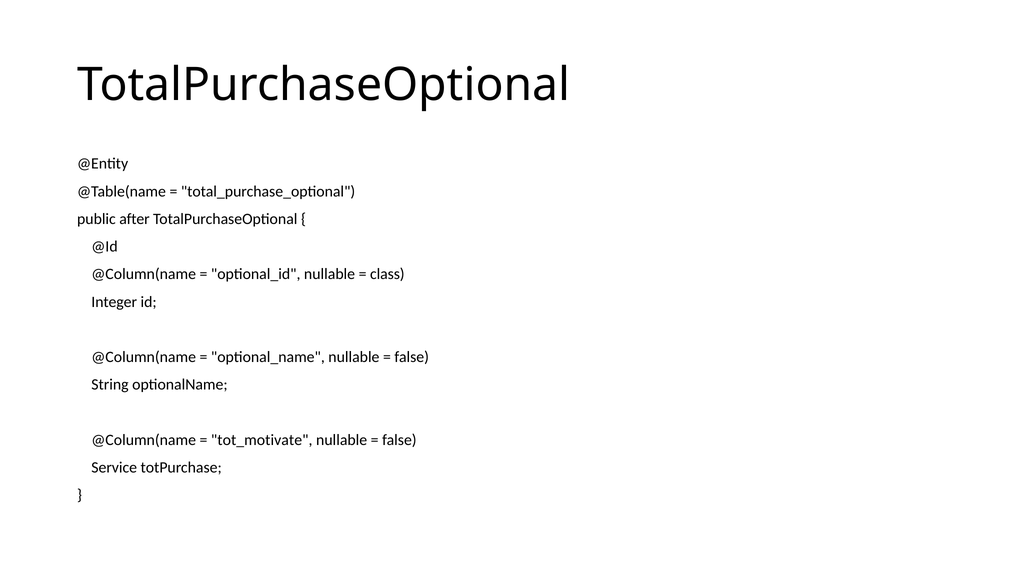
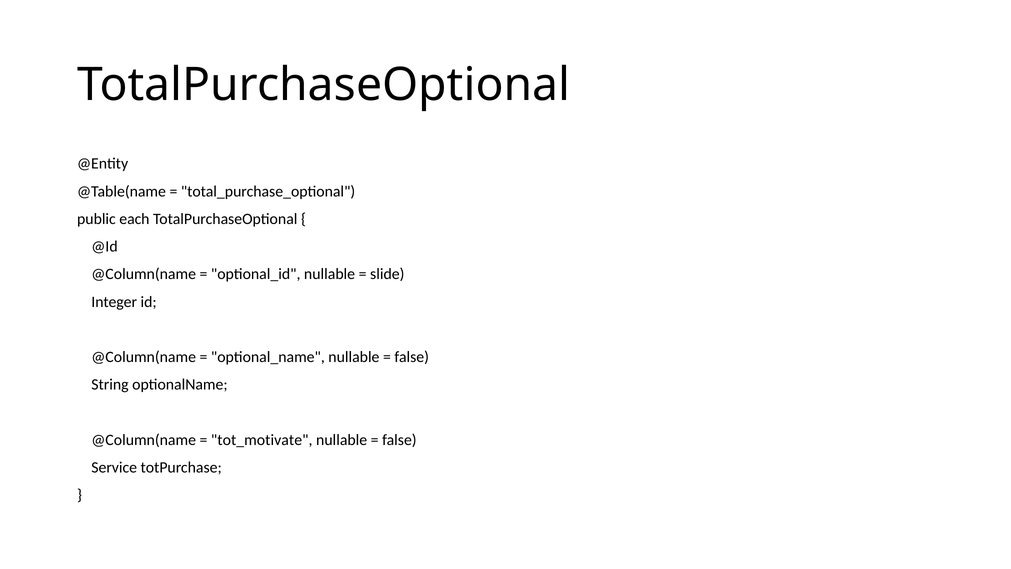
after: after -> each
class: class -> slide
